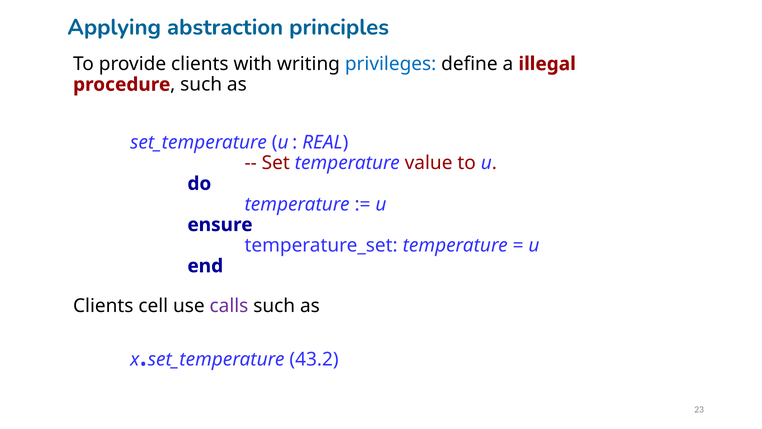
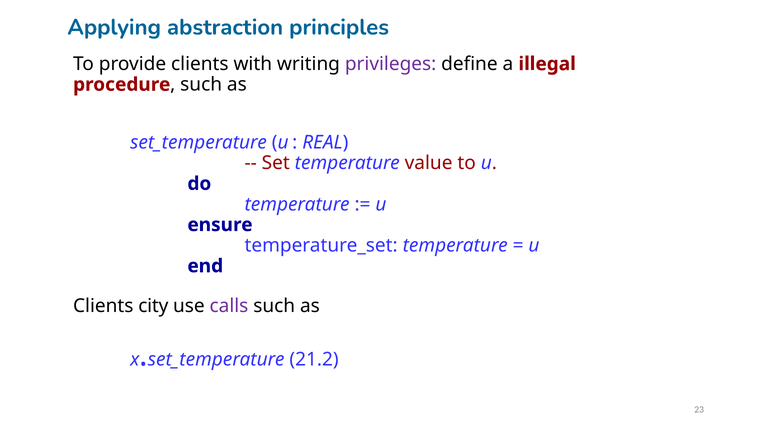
privileges colour: blue -> purple
cell: cell -> city
43.2: 43.2 -> 21.2
